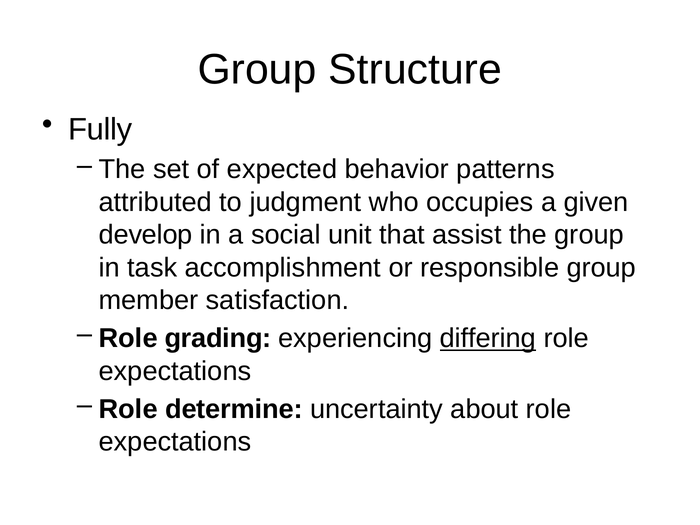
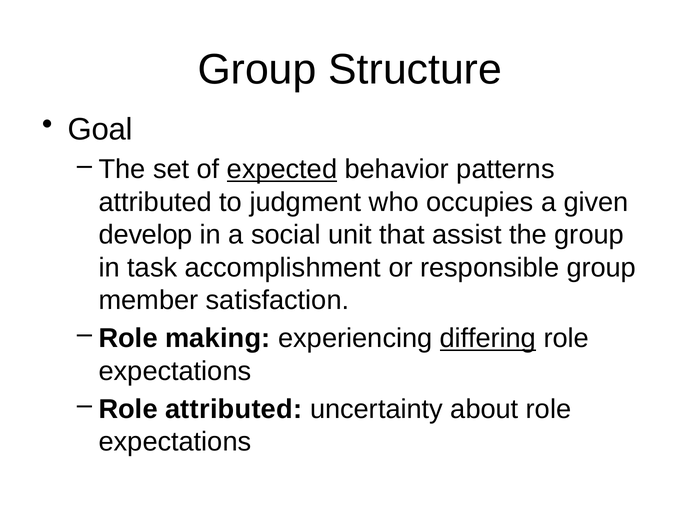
Fully: Fully -> Goal
expected underline: none -> present
grading: grading -> making
Role determine: determine -> attributed
